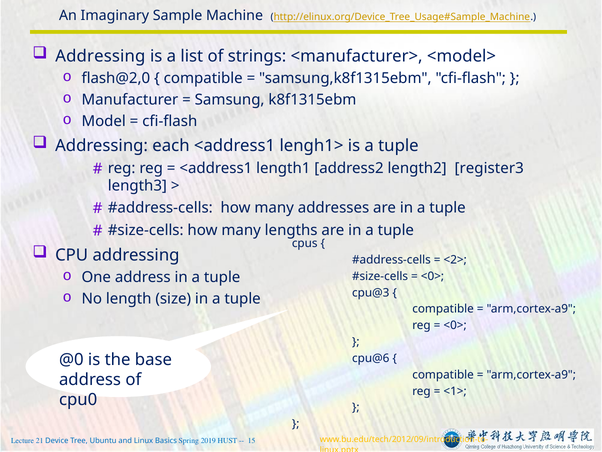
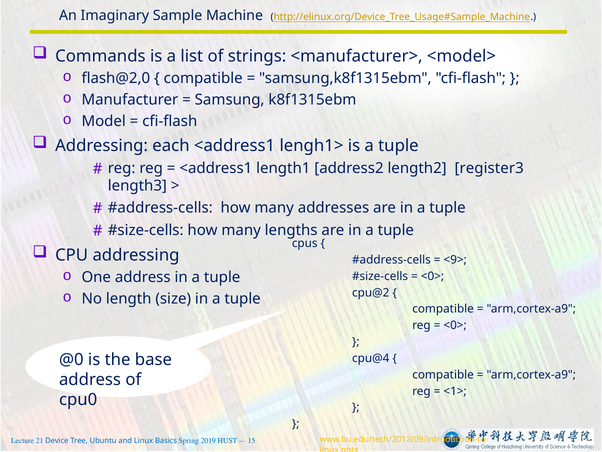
Addressing at (100, 56): Addressing -> Commands
<2>: <2> -> <9>
cpu@3: cpu@3 -> cpu@2
cpu@6: cpu@6 -> cpu@4
